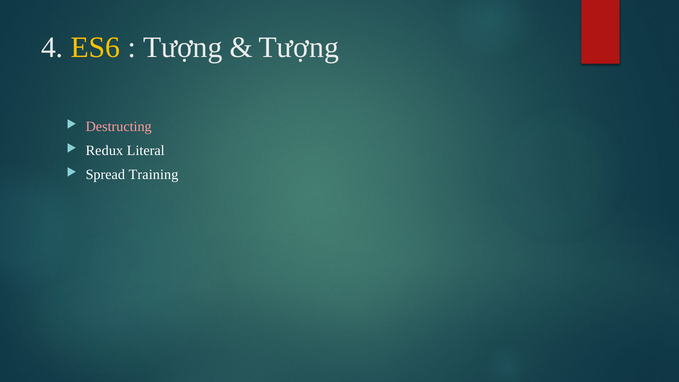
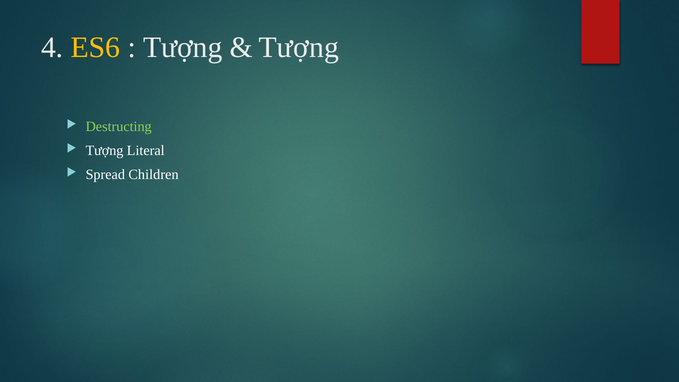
Destructing colour: pink -> light green
Redux at (104, 150): Redux -> Tượng
Training: Training -> Children
